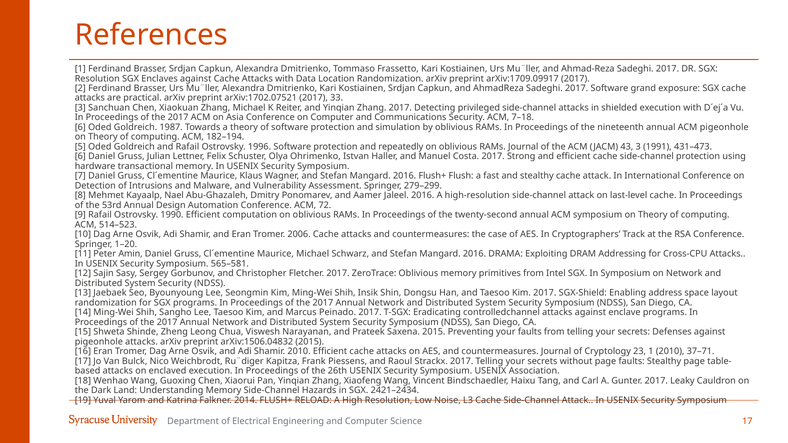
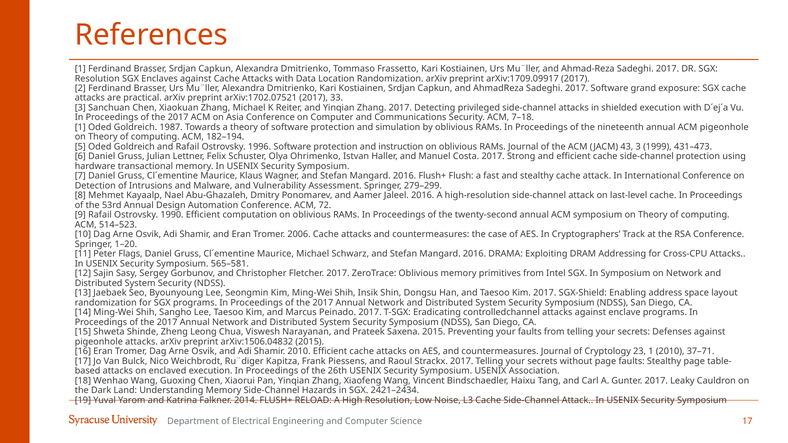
6 at (80, 127): 6 -> 1
repeatedly: repeatedly -> instruction
1991: 1991 -> 1999
Amin: Amin -> Flags
